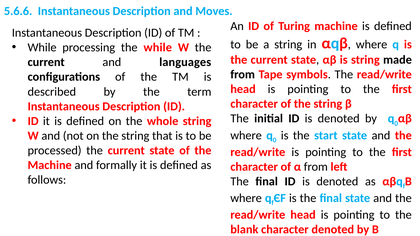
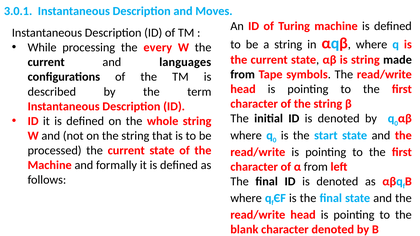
5.6.6: 5.6.6 -> 3.0.1
the while: while -> every
